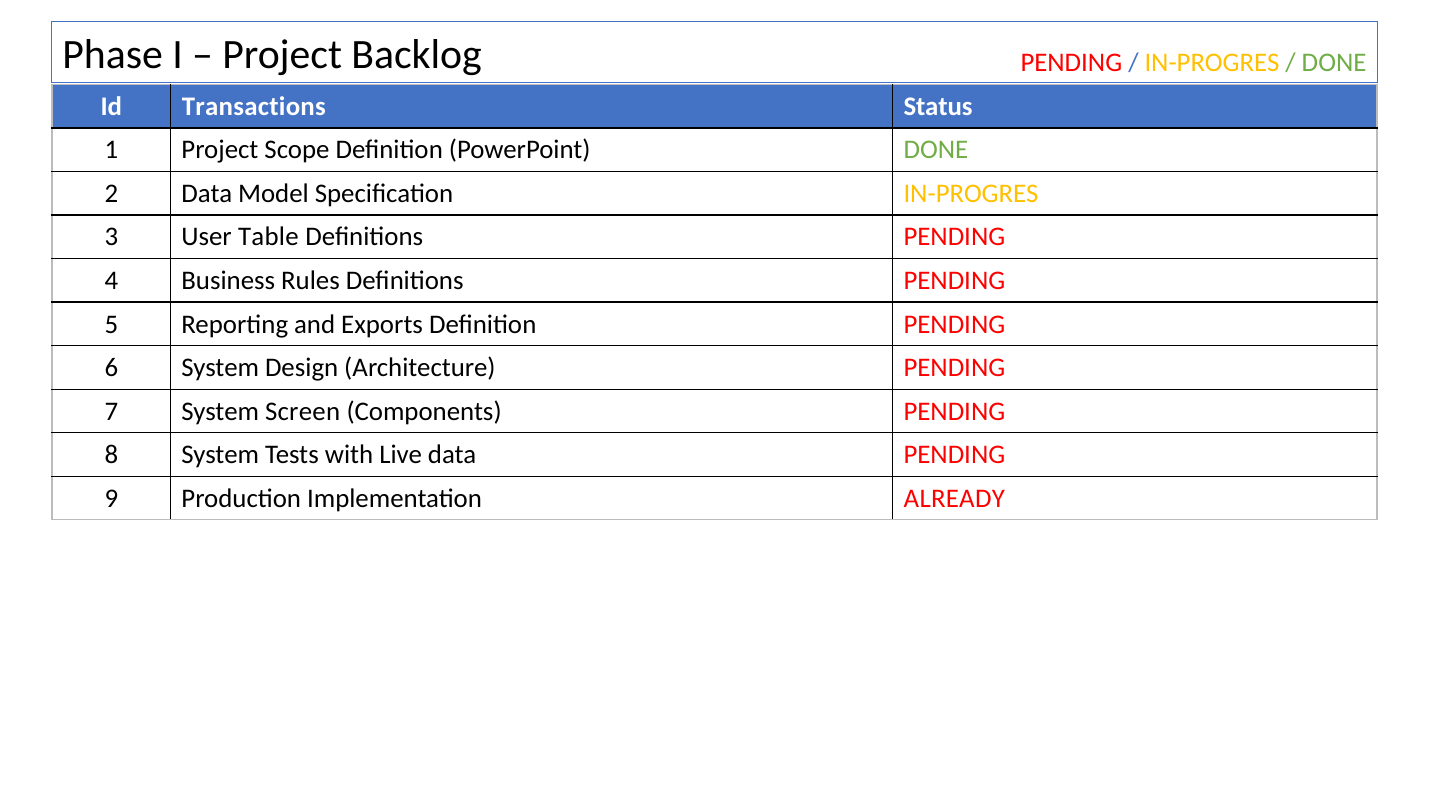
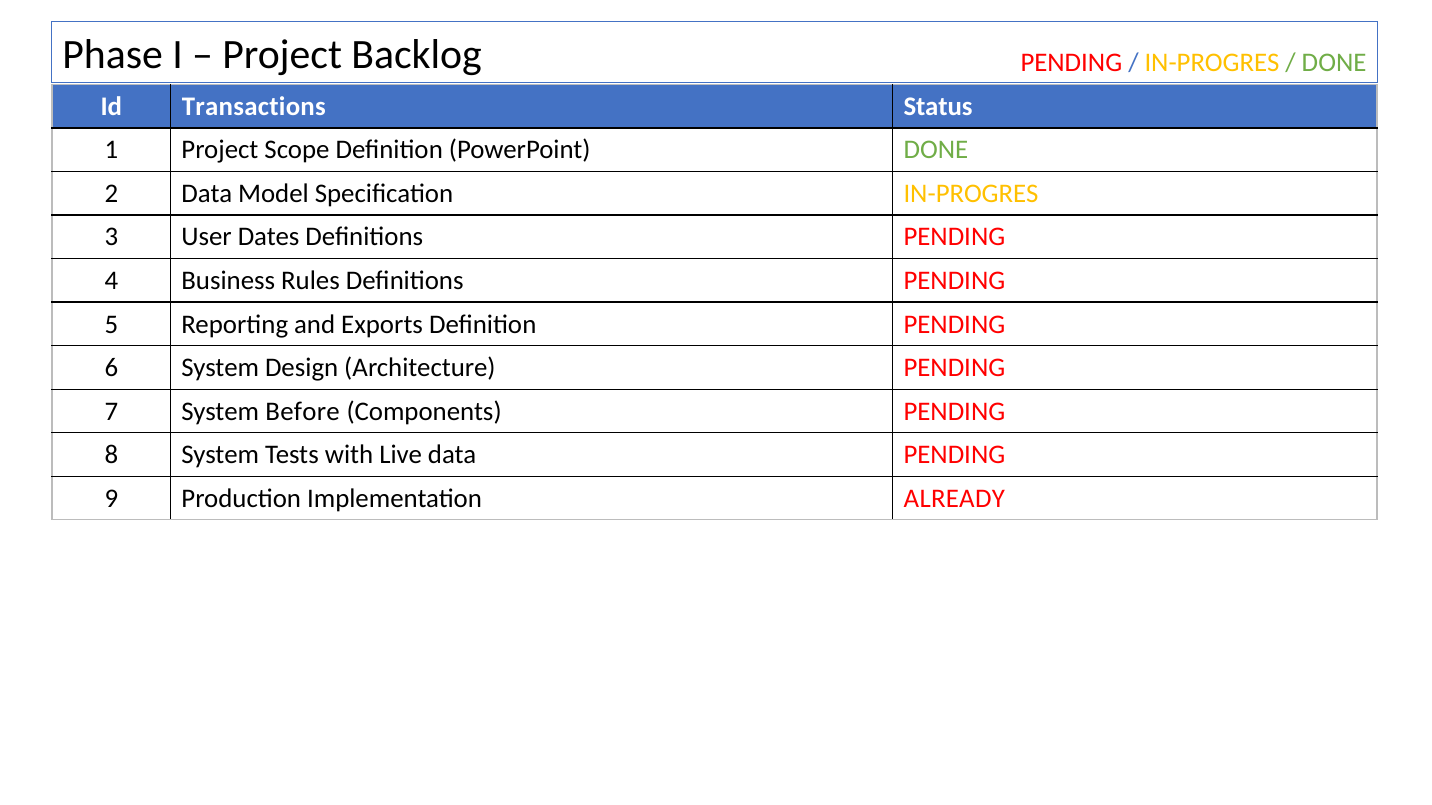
Table: Table -> Dates
Screen: Screen -> Before
